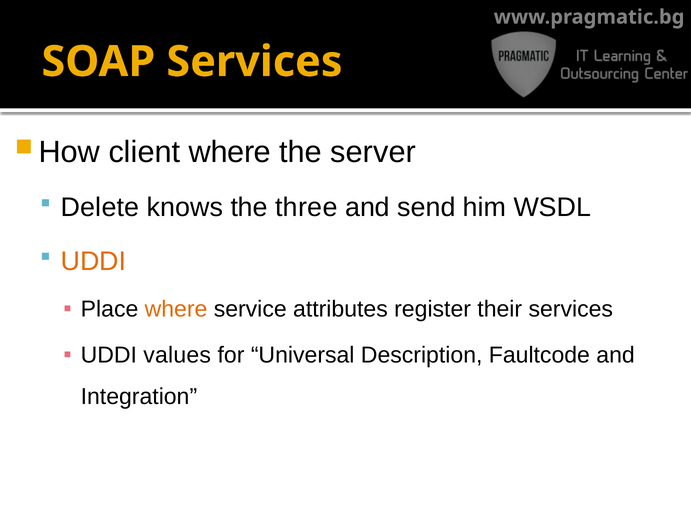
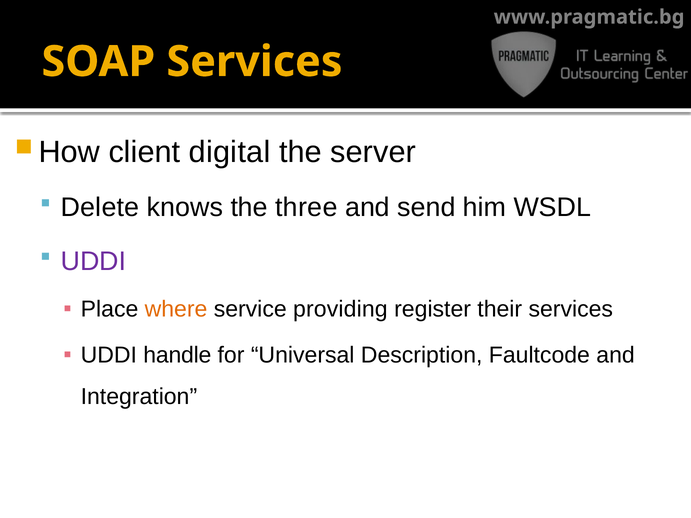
client where: where -> digital
UDDI at (93, 261) colour: orange -> purple
attributes: attributes -> providing
values: values -> handle
